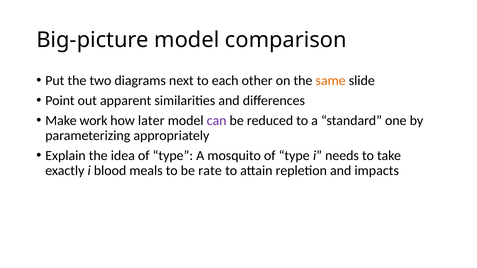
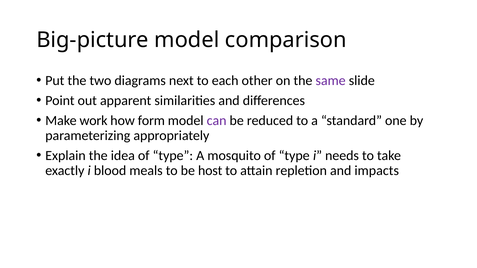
same colour: orange -> purple
later: later -> form
rate: rate -> host
